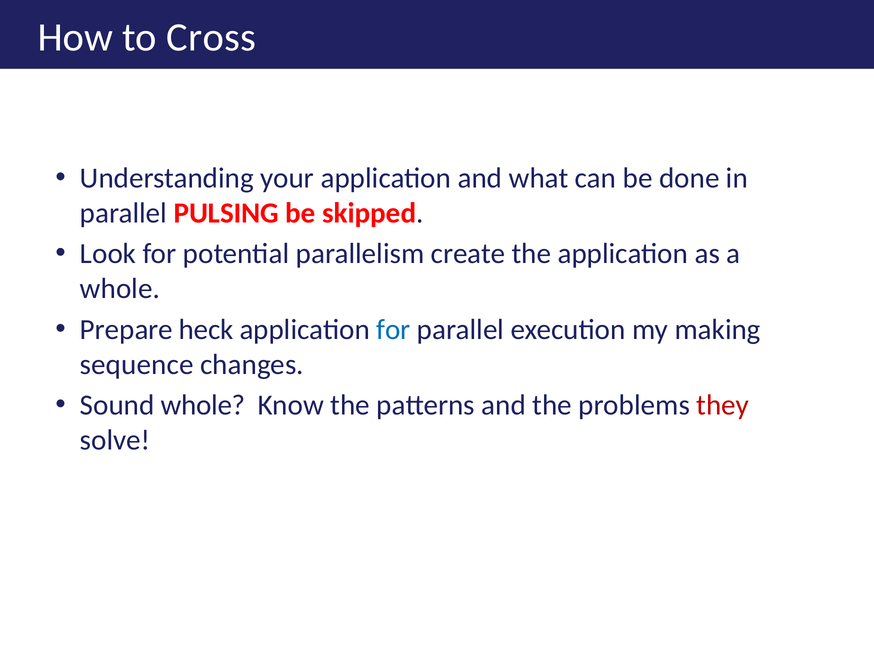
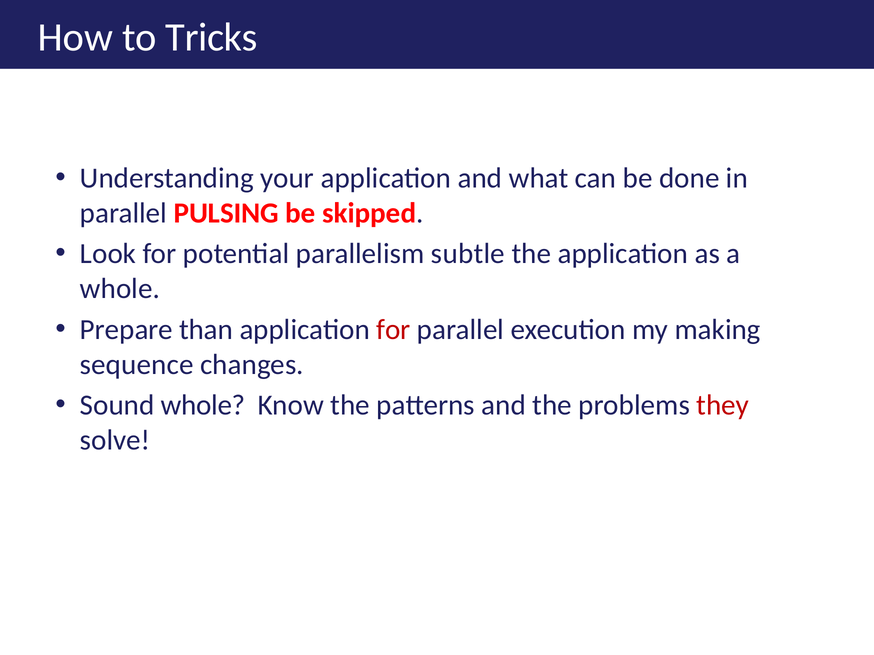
Cross: Cross -> Tricks
create: create -> subtle
heck: heck -> than
for at (393, 330) colour: blue -> red
